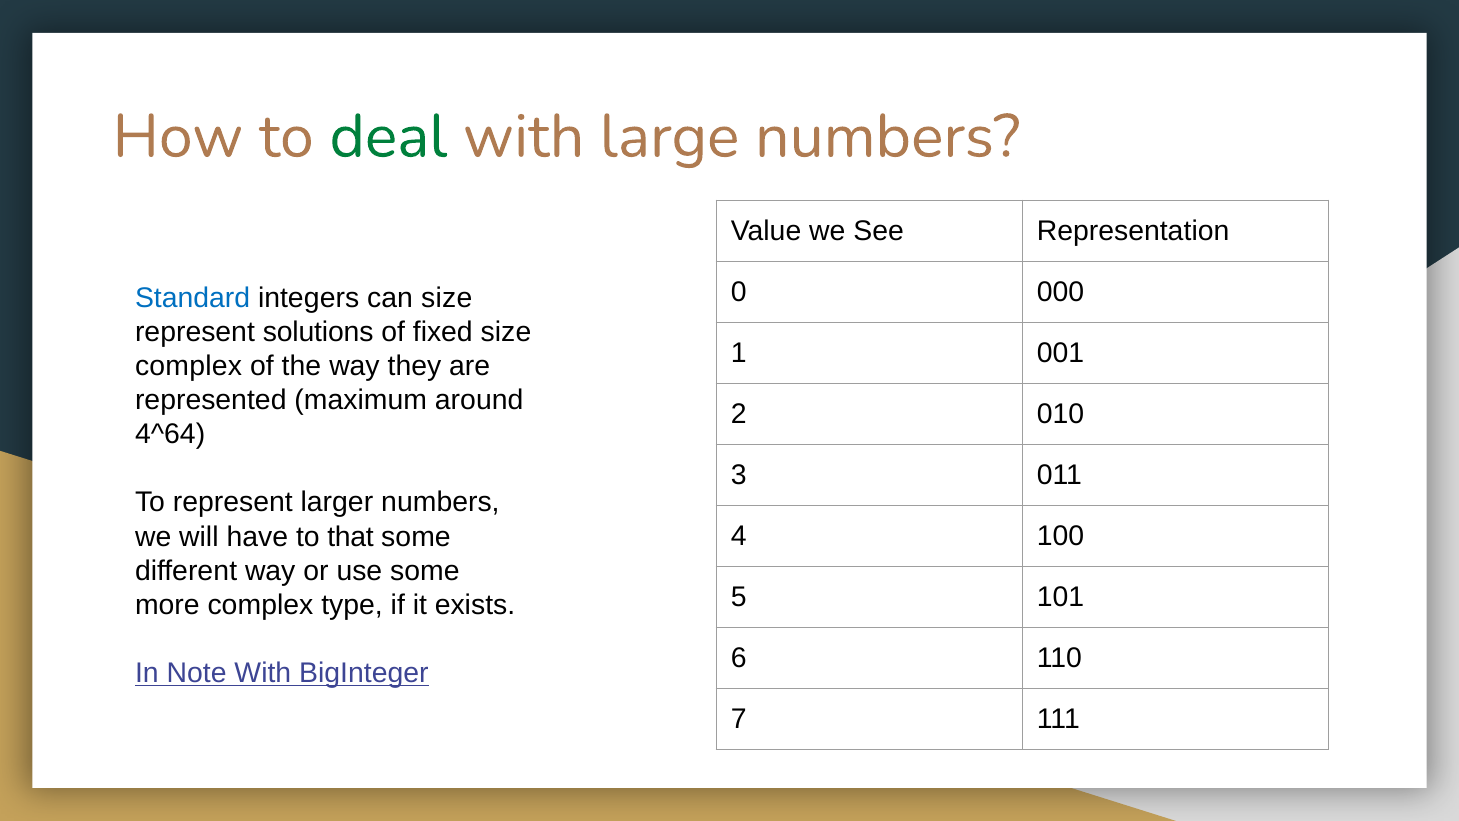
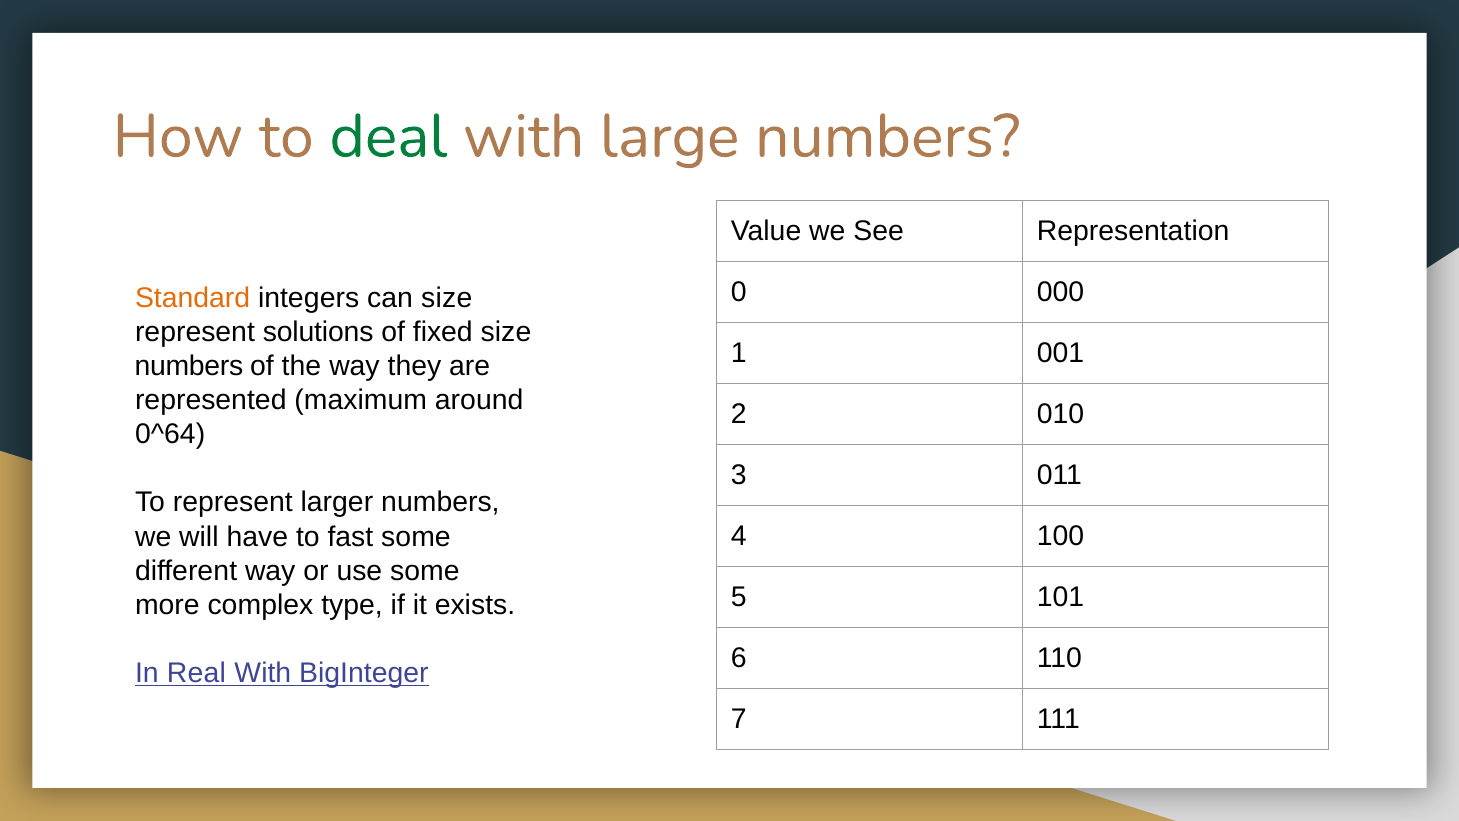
Standard colour: blue -> orange
complex at (189, 366): complex -> numbers
4^64: 4^64 -> 0^64
that: that -> fast
Note: Note -> Real
